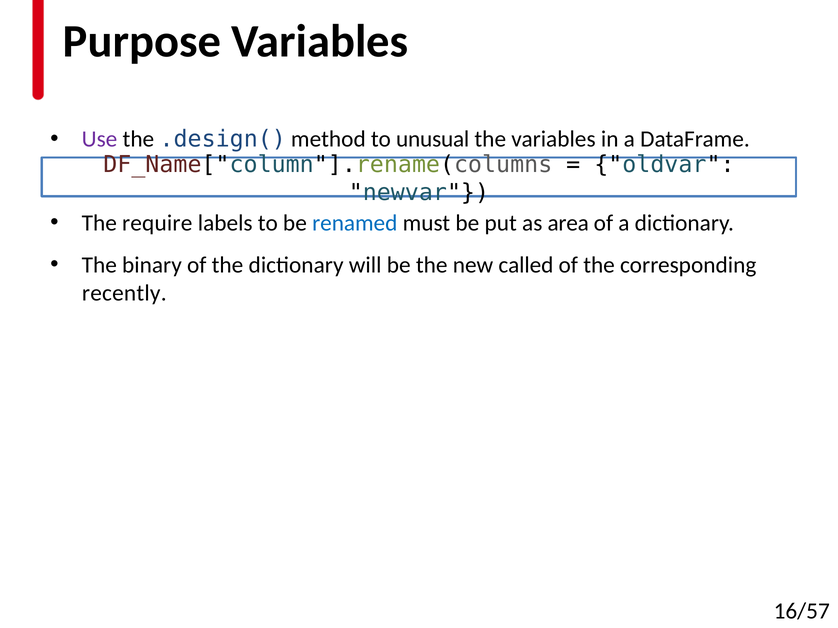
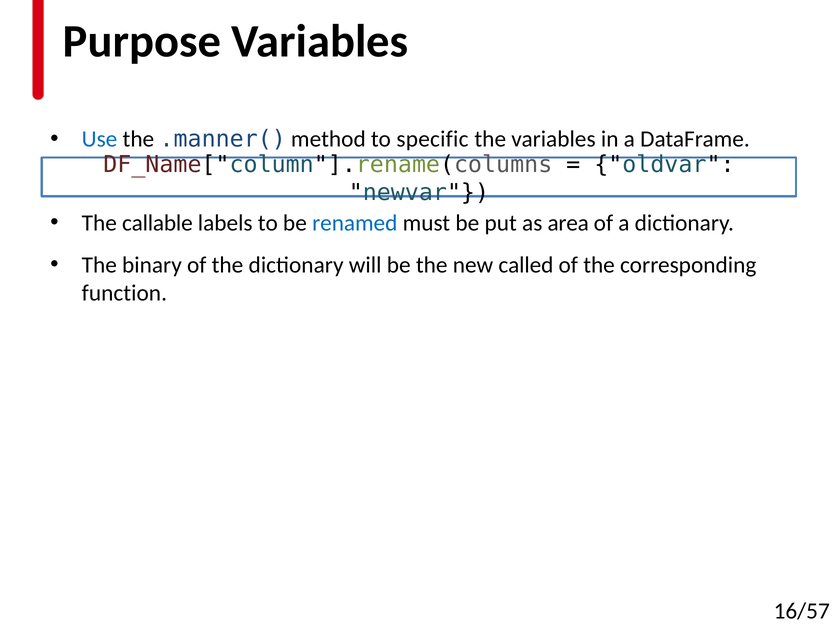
Use colour: purple -> blue
.design(: .design( -> .manner(
unusual: unusual -> specific
require: require -> callable
recently: recently -> function
